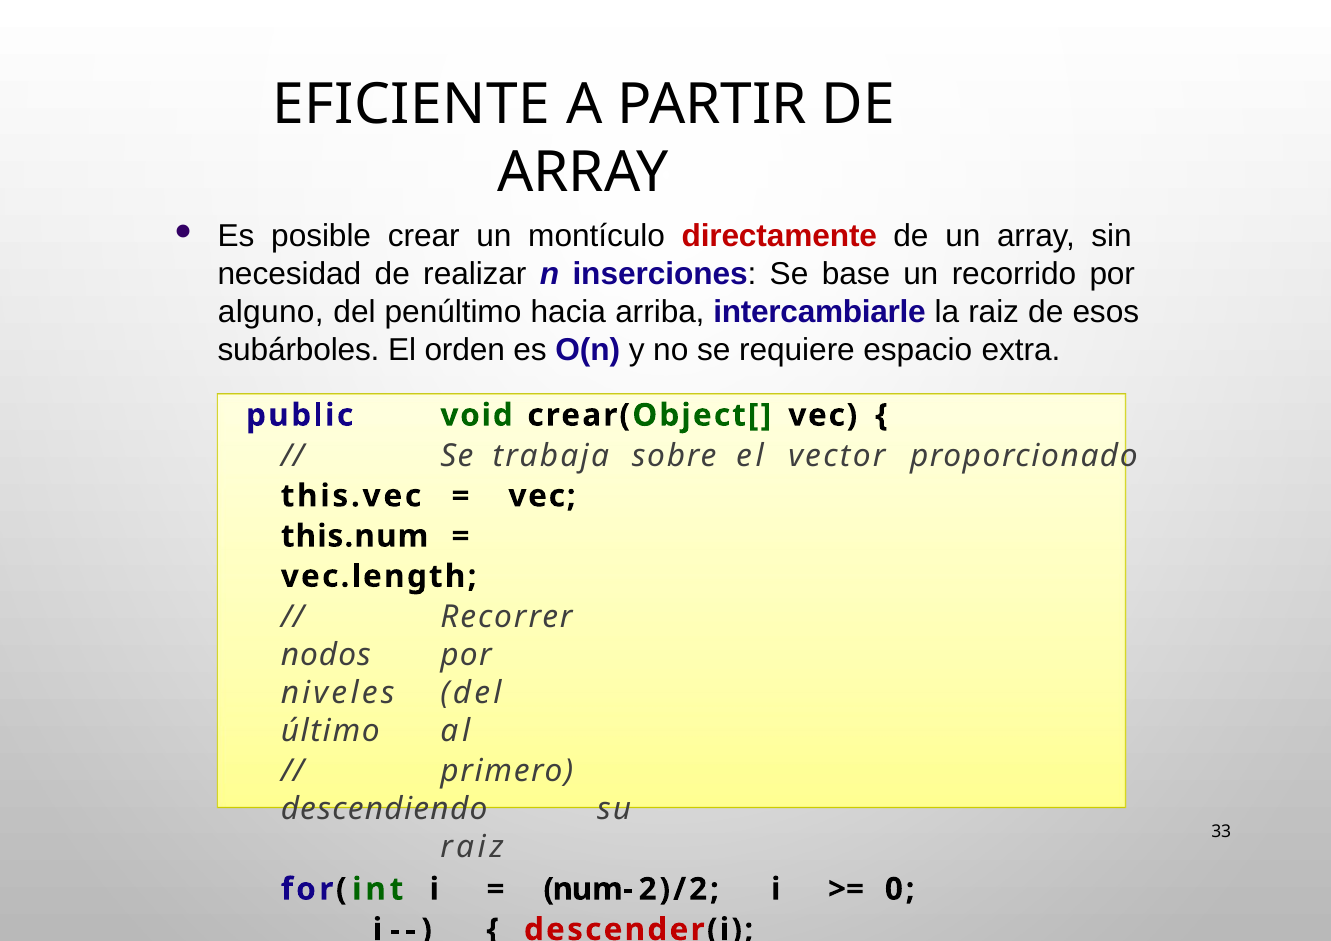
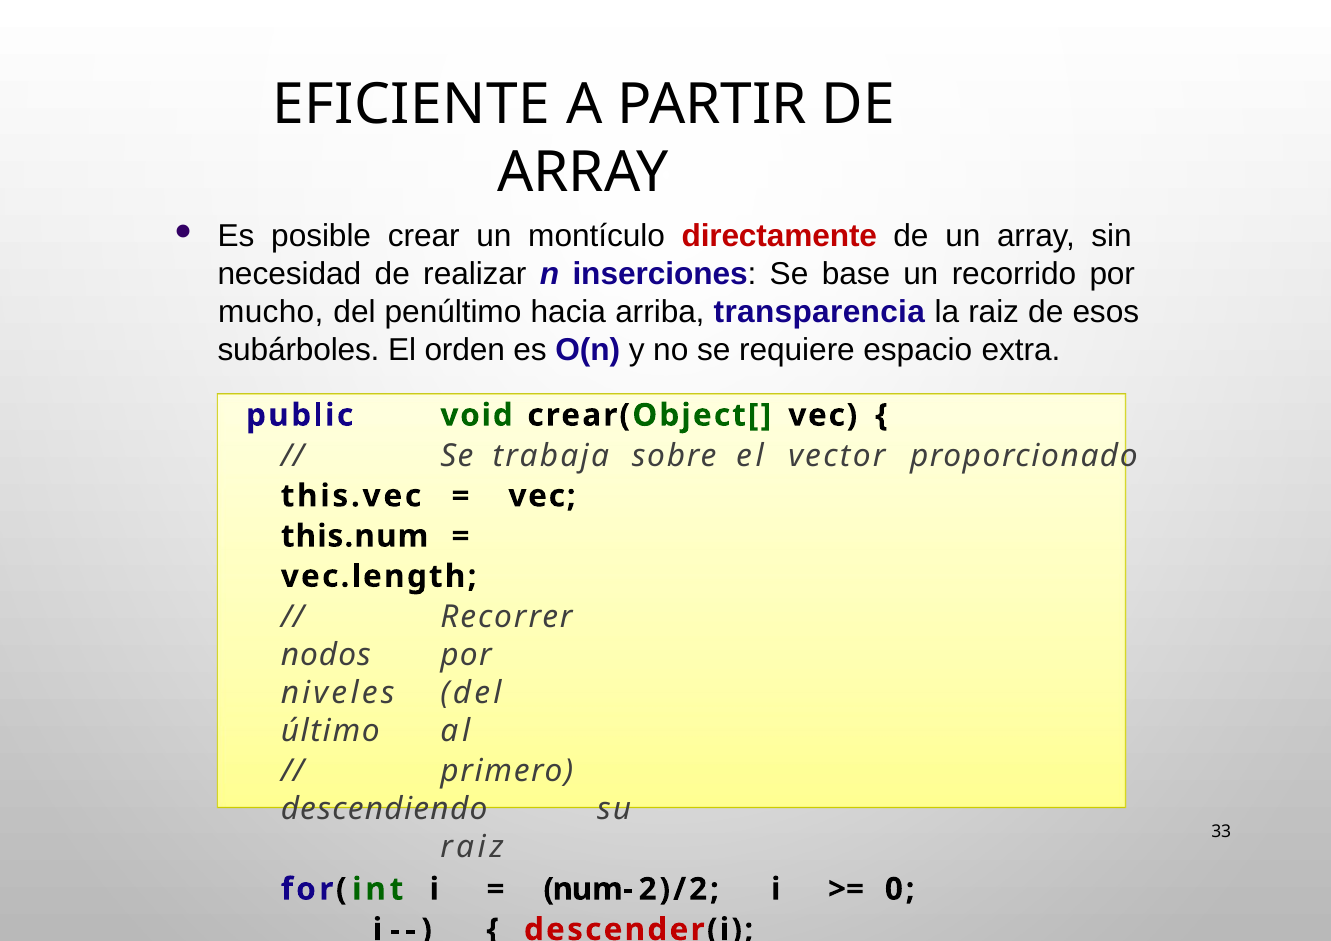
alguno: alguno -> mucho
intercambiarle: intercambiarle -> transparencia
